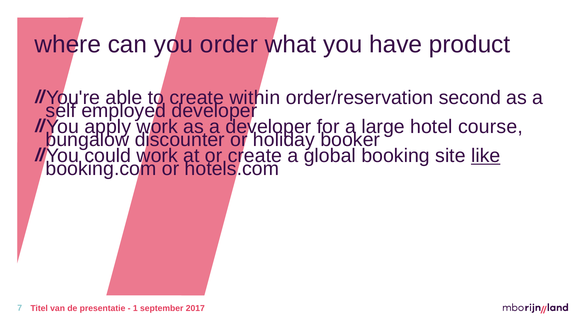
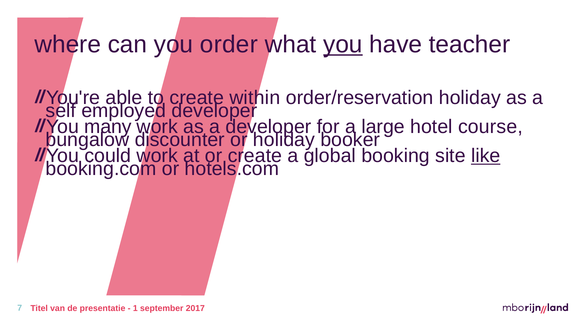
you at (343, 44) underline: none -> present
product: product -> teacher
order/reservation second: second -> holiday
apply: apply -> many
